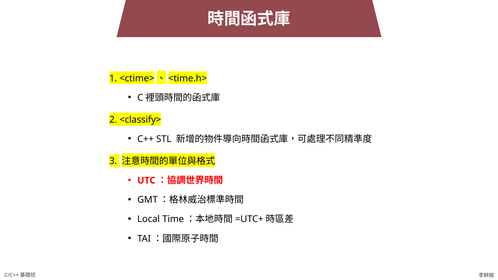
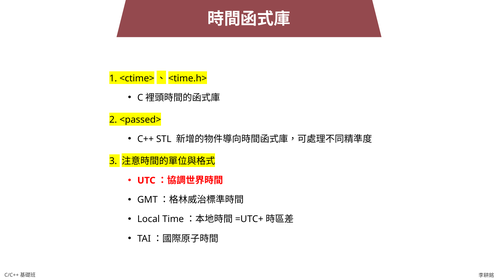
<classify>: <classify> -> <passed>
